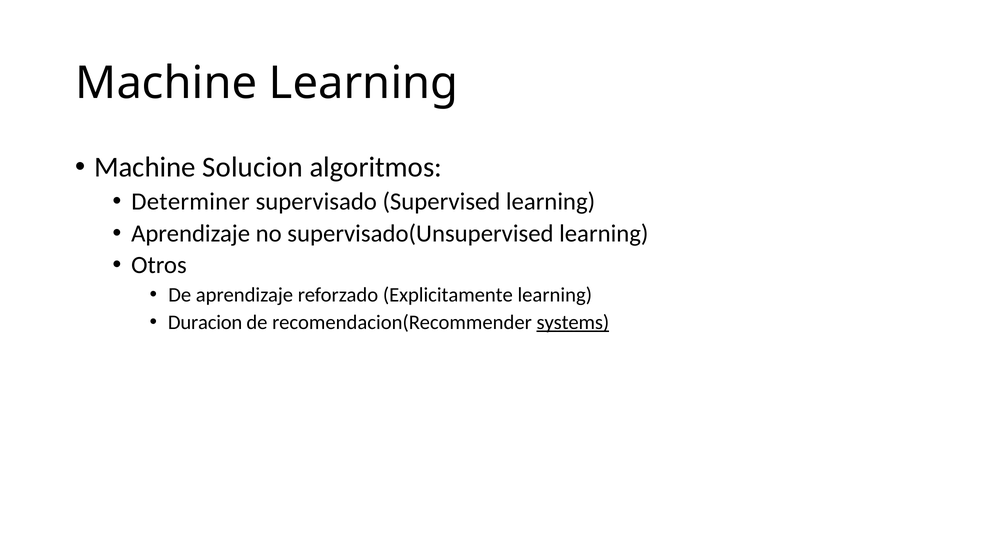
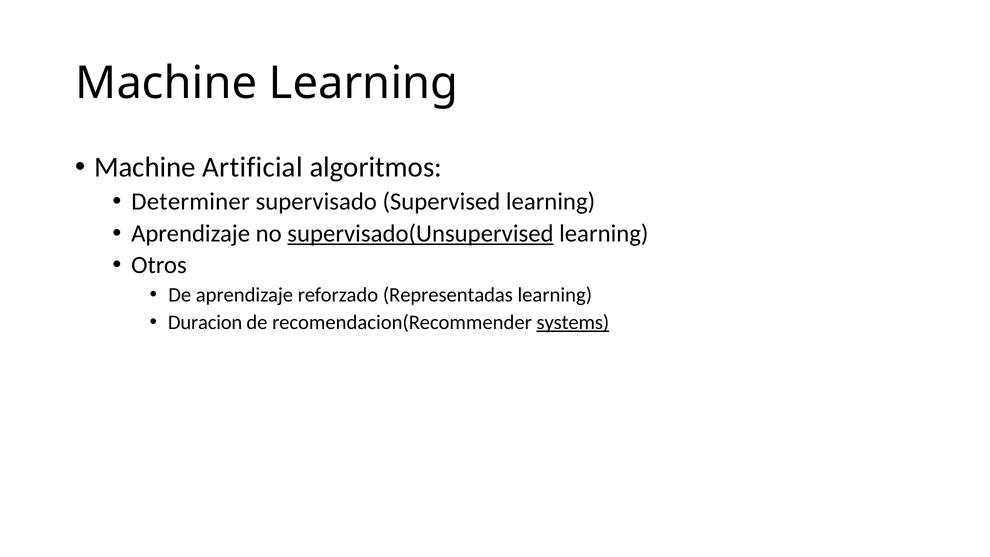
Solucion: Solucion -> Artificial
supervisado(Unsupervised underline: none -> present
Explicitamente: Explicitamente -> Representadas
